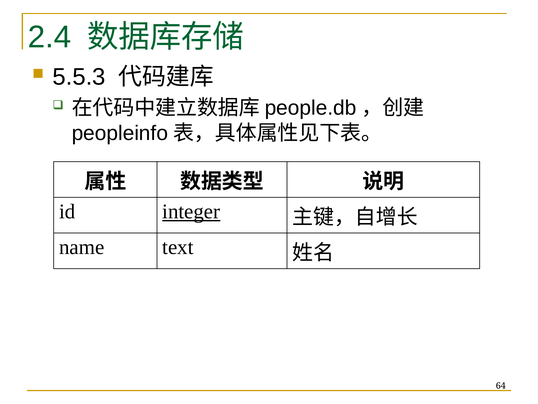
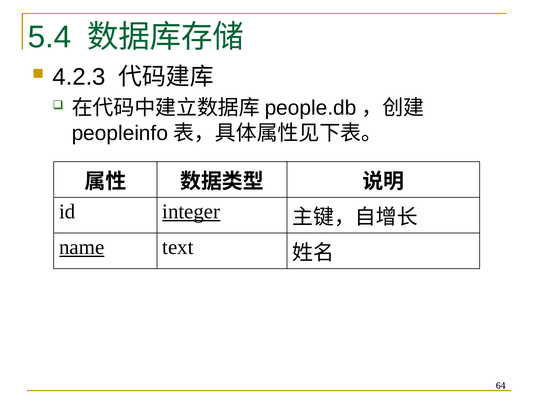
2.4: 2.4 -> 5.4
5.5.3: 5.5.3 -> 4.2.3
name underline: none -> present
